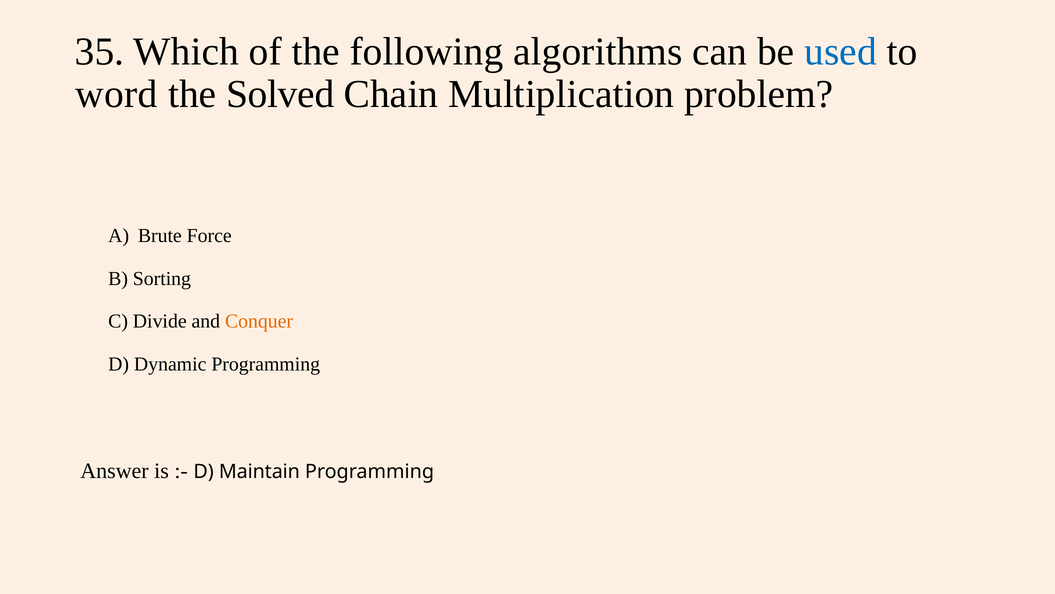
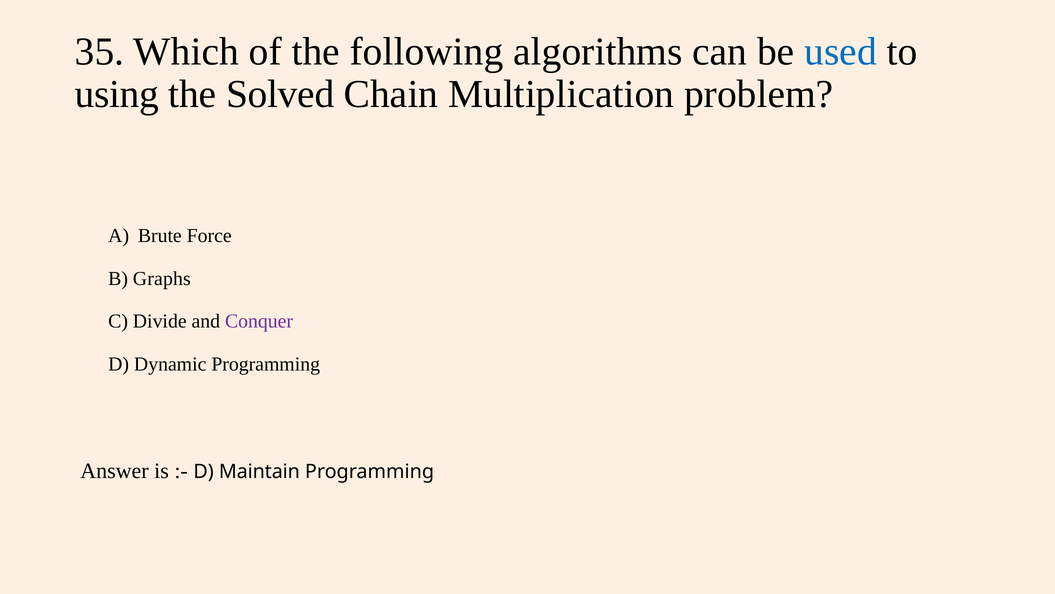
word: word -> using
Sorting: Sorting -> Graphs
Conquer colour: orange -> purple
